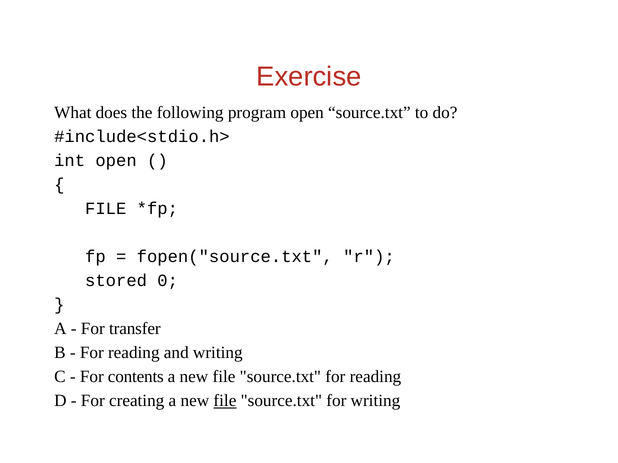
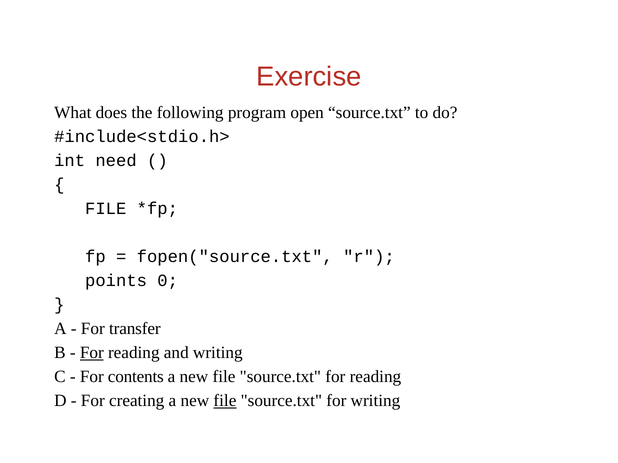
int open: open -> need
stored: stored -> points
For at (92, 353) underline: none -> present
